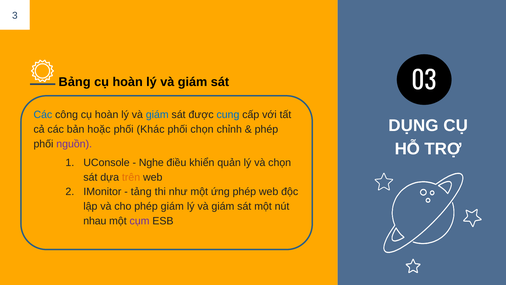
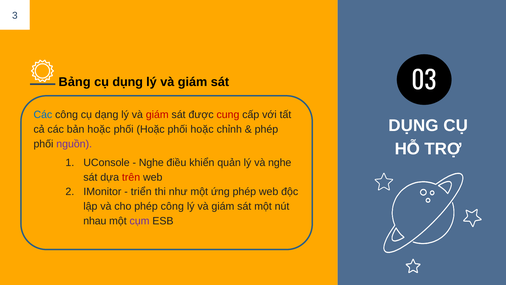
hoàn at (128, 82): hoàn -> dụng
công cụ hoàn: hoàn -> dạng
giám at (157, 115) colour: blue -> red
cung colour: blue -> red
Khác at (151, 129): Khác -> Hoặc
chọn at (202, 129): chọn -> hoặc
và chọn: chọn -> nghe
trên colour: orange -> red
tảng: tảng -> triển
phép giám: giám -> công
